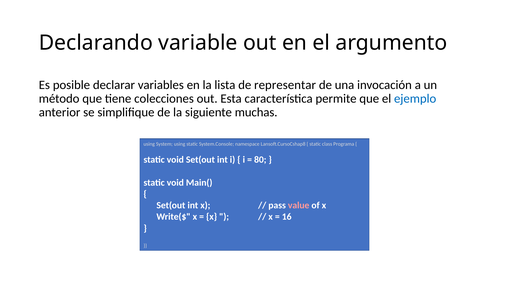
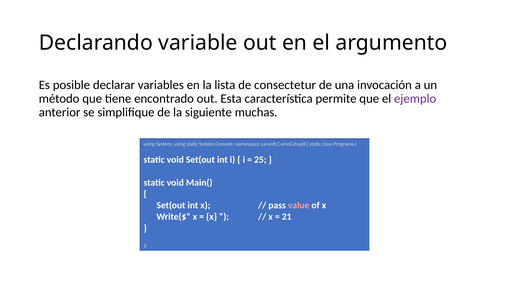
representar: representar -> consectetur
colecciones: colecciones -> encontrado
ejemplo colour: blue -> purple
80: 80 -> 25
16: 16 -> 21
